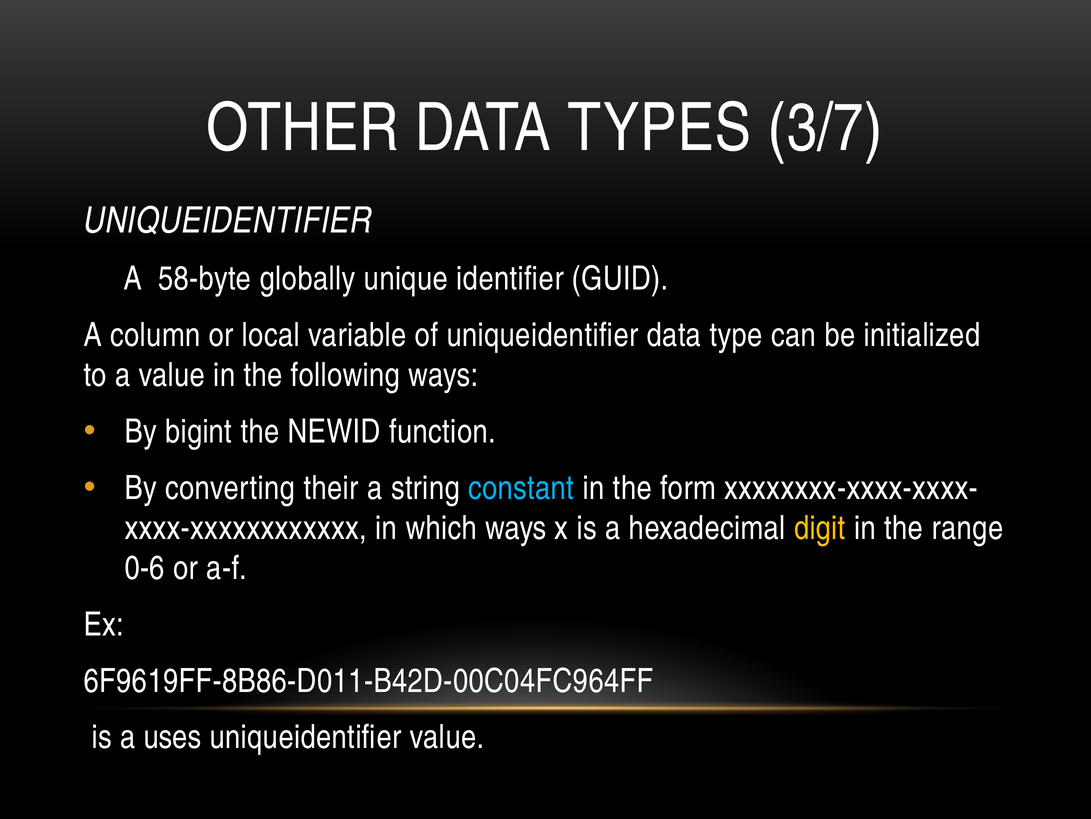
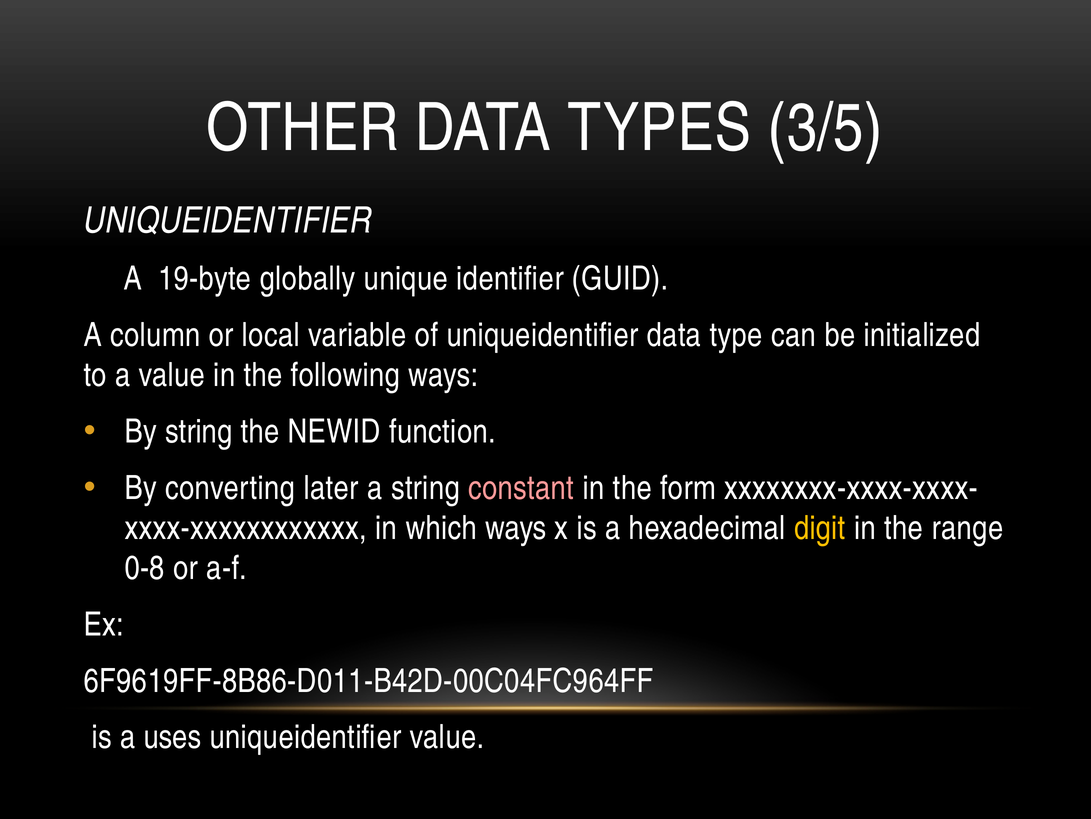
3/7: 3/7 -> 3/5
58-byte: 58-byte -> 19-byte
By bigint: bigint -> string
their: their -> later
constant colour: light blue -> pink
0-6: 0-6 -> 0-8
